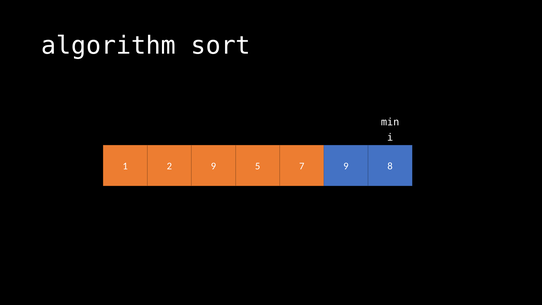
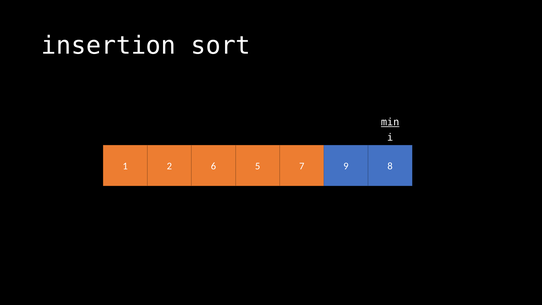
algorithm: algorithm -> insertion
min underline: none -> present
2 9: 9 -> 6
